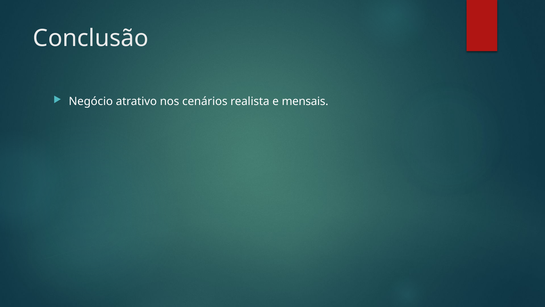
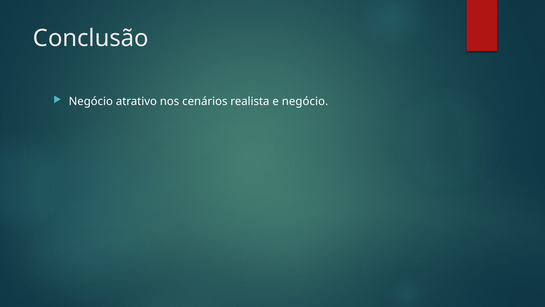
e mensais: mensais -> negócio
